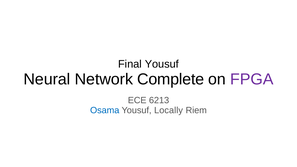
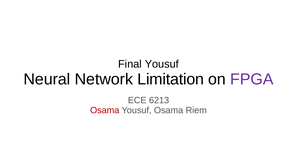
Complete: Complete -> Limitation
Osama at (105, 110) colour: blue -> red
Yousuf Locally: Locally -> Osama
